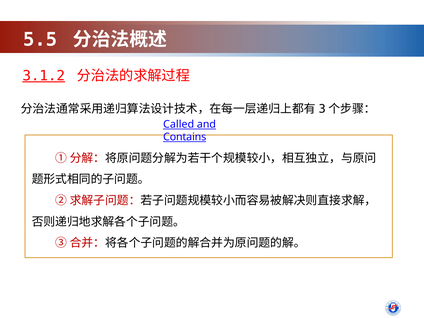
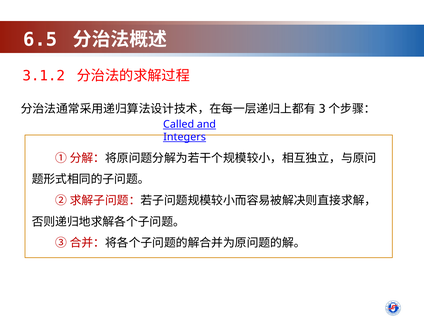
5.5: 5.5 -> 6.5
3.1.2 underline: present -> none
Contains: Contains -> Integers
